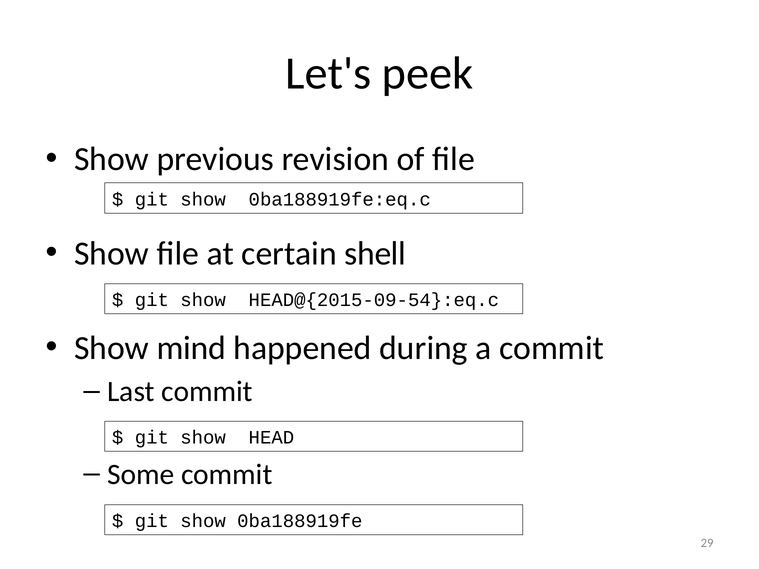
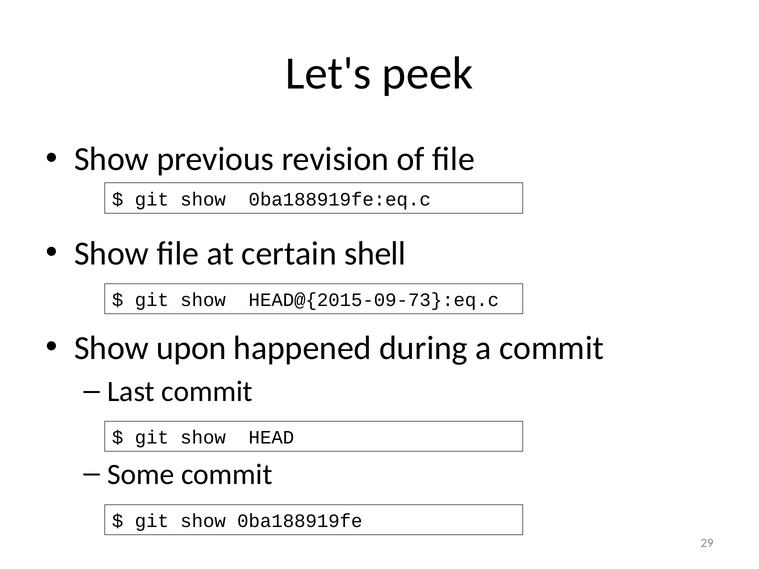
HEAD@{2015-09-54}:eq.c: HEAD@{2015-09-54}:eq.c -> HEAD@{2015-09-73}:eq.c
mind: mind -> upon
